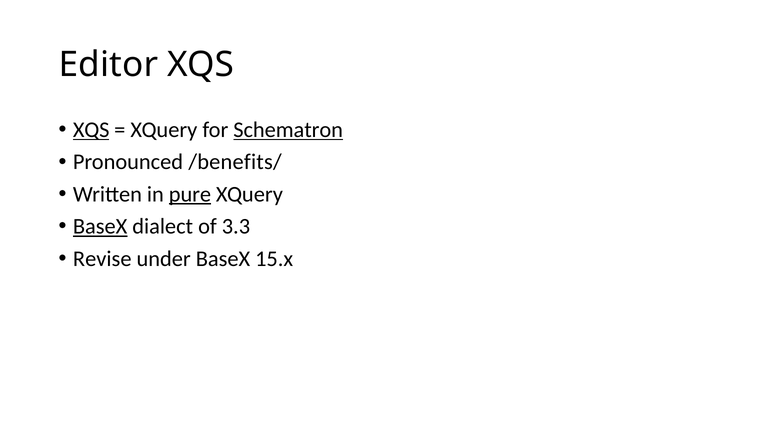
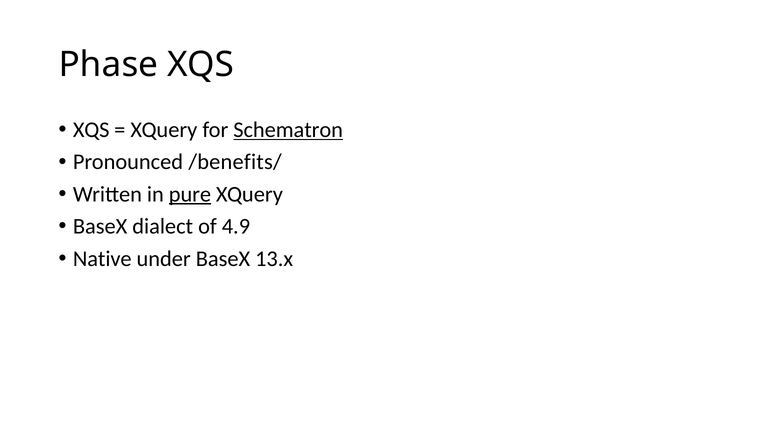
Editor: Editor -> Phase
XQS at (91, 130) underline: present -> none
BaseX at (100, 226) underline: present -> none
3.3: 3.3 -> 4.9
Revise: Revise -> Native
15.x: 15.x -> 13.x
